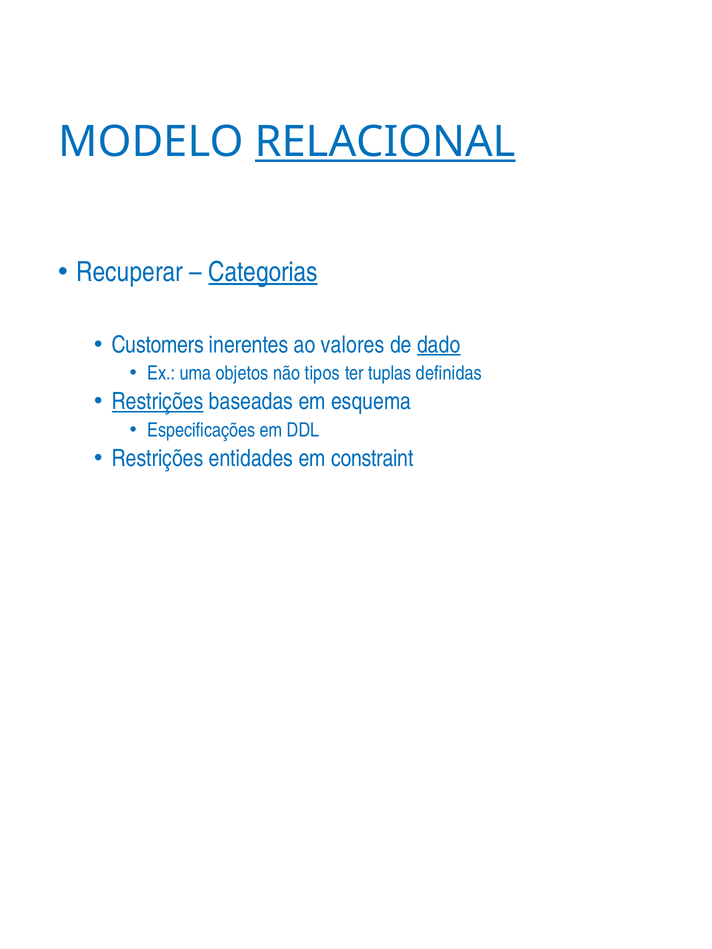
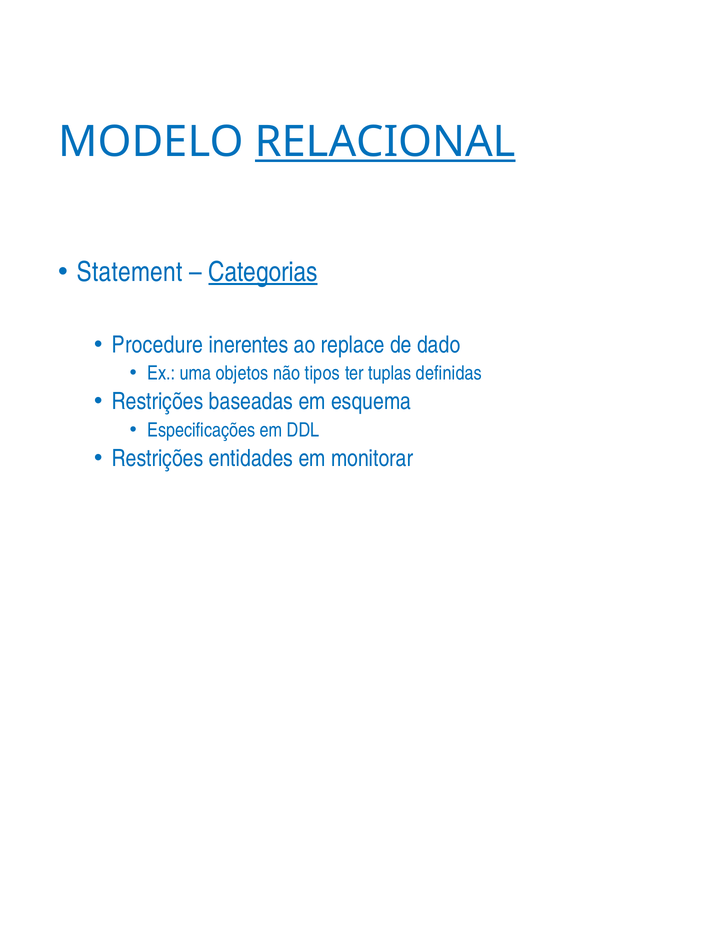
Recuperar: Recuperar -> Statement
Customers: Customers -> Procedure
valores: valores -> replace
dado underline: present -> none
Restrições at (158, 402) underline: present -> none
constraint: constraint -> monitorar
